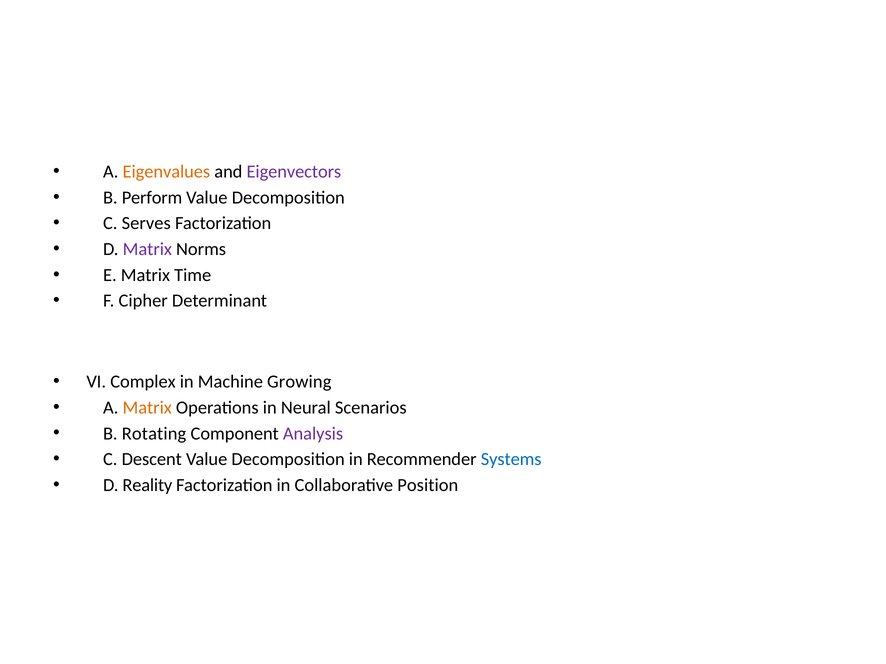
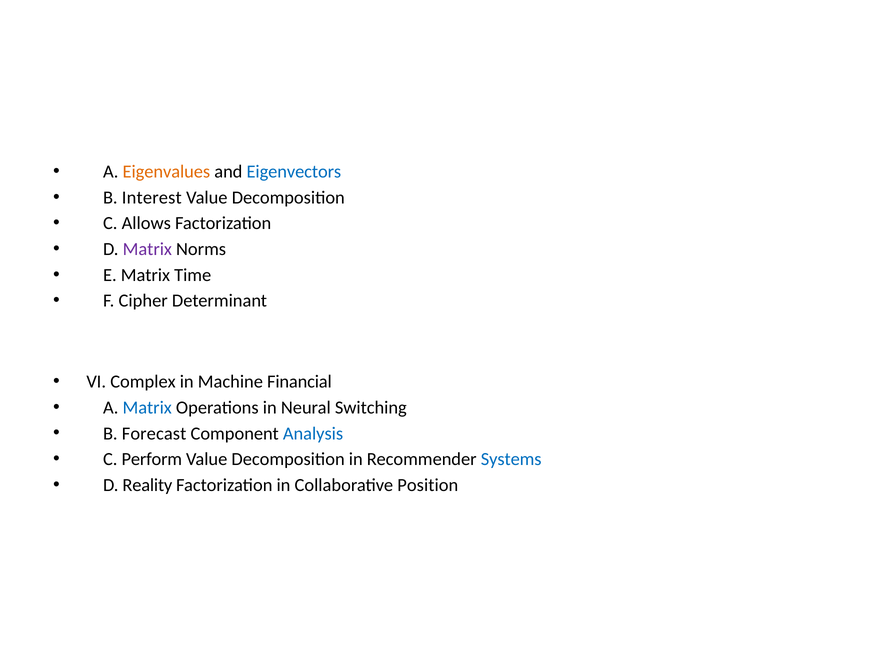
Eigenvectors colour: purple -> blue
Perform: Perform -> Interest
Serves: Serves -> Allows
Growing: Growing -> Financial
Matrix at (147, 408) colour: orange -> blue
Scenarios: Scenarios -> Switching
Rotating: Rotating -> Forecast
Analysis colour: purple -> blue
Descent: Descent -> Perform
